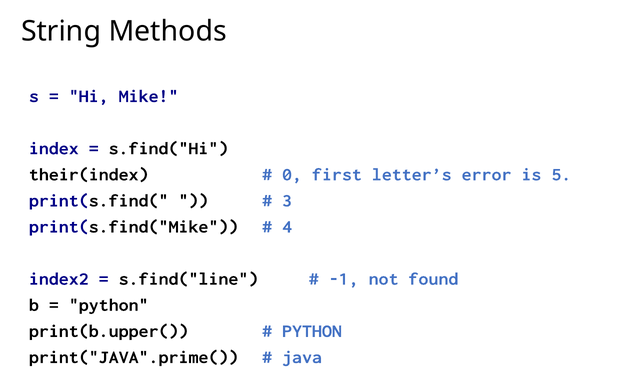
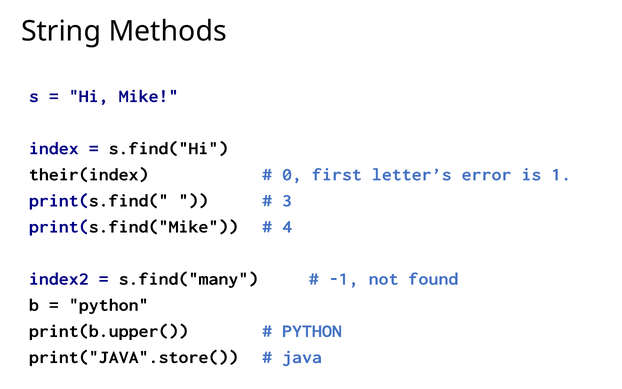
5: 5 -> 1
s.find("line: s.find("line -> s.find("many
print("JAVA".prime(: print("JAVA".prime( -> print("JAVA".store(
